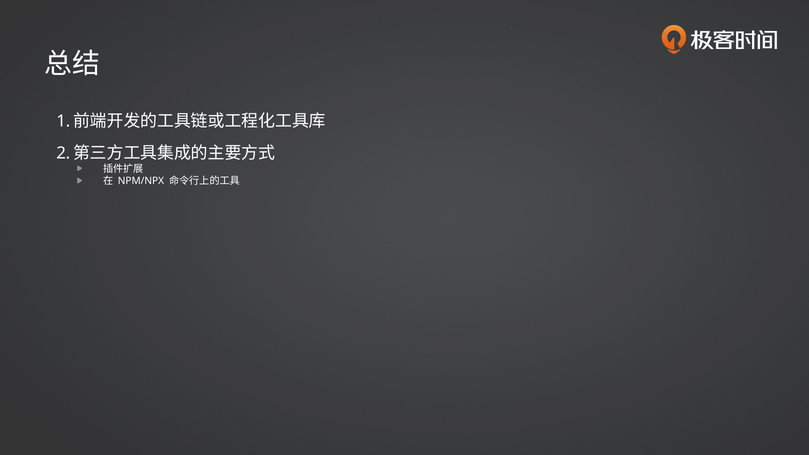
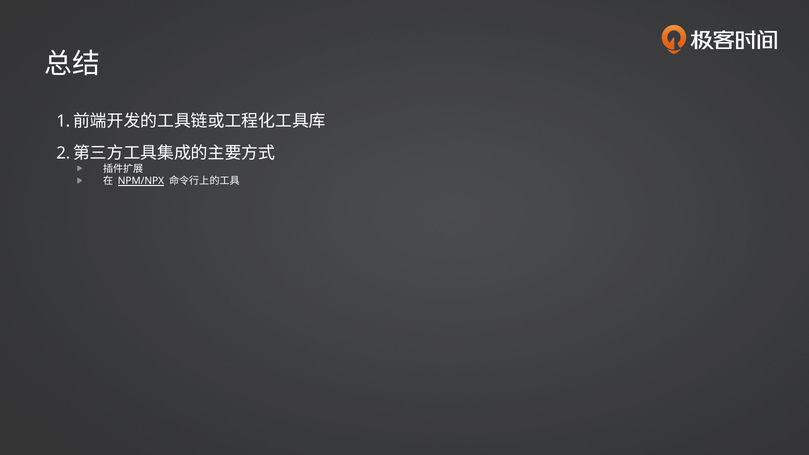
NPM/NPX underline: none -> present
